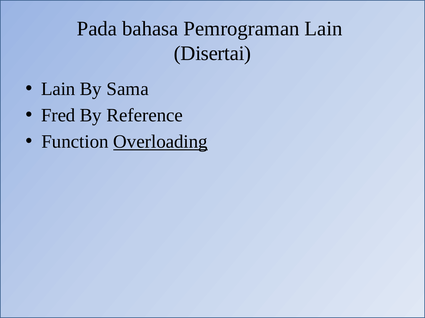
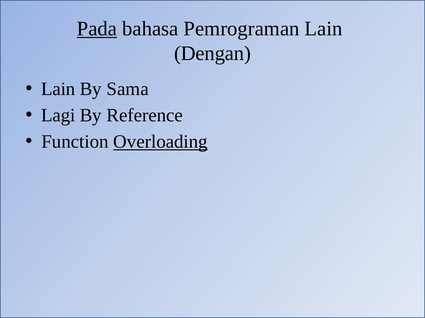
Pada underline: none -> present
Disertai: Disertai -> Dengan
Fred: Fred -> Lagi
